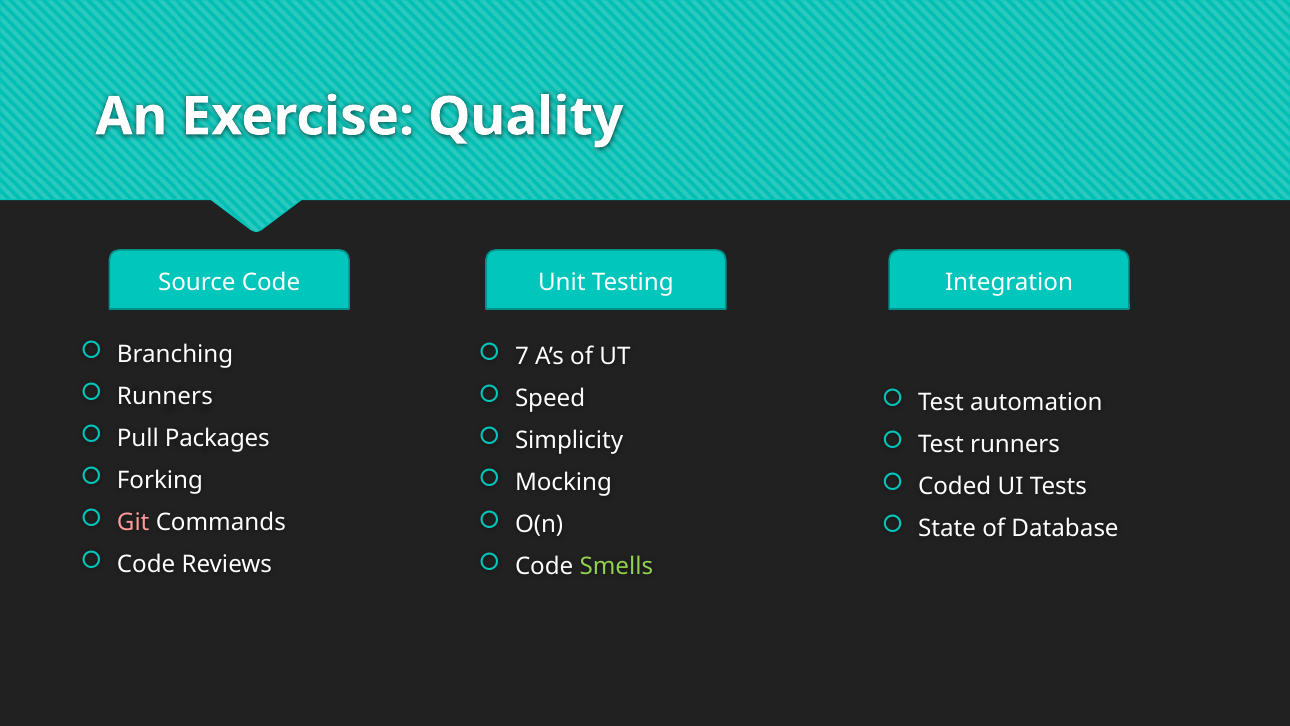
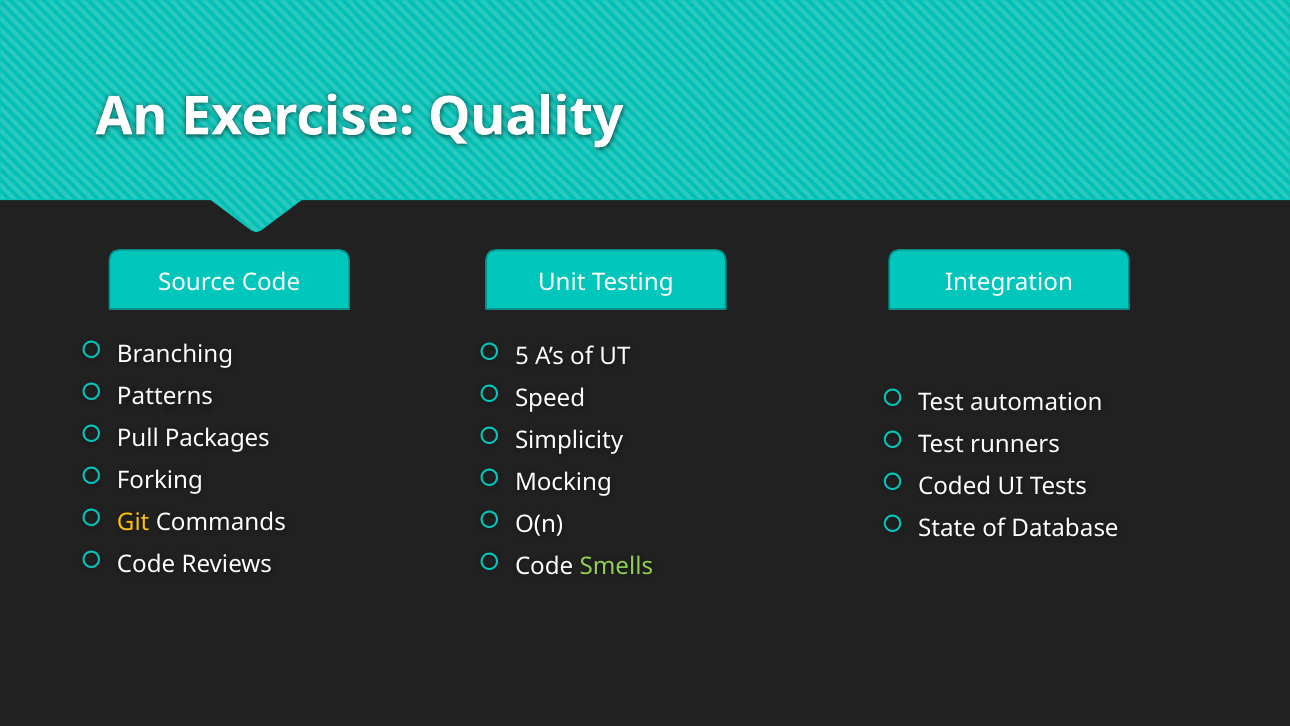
7: 7 -> 5
Runners at (165, 397): Runners -> Patterns
Git colour: pink -> yellow
